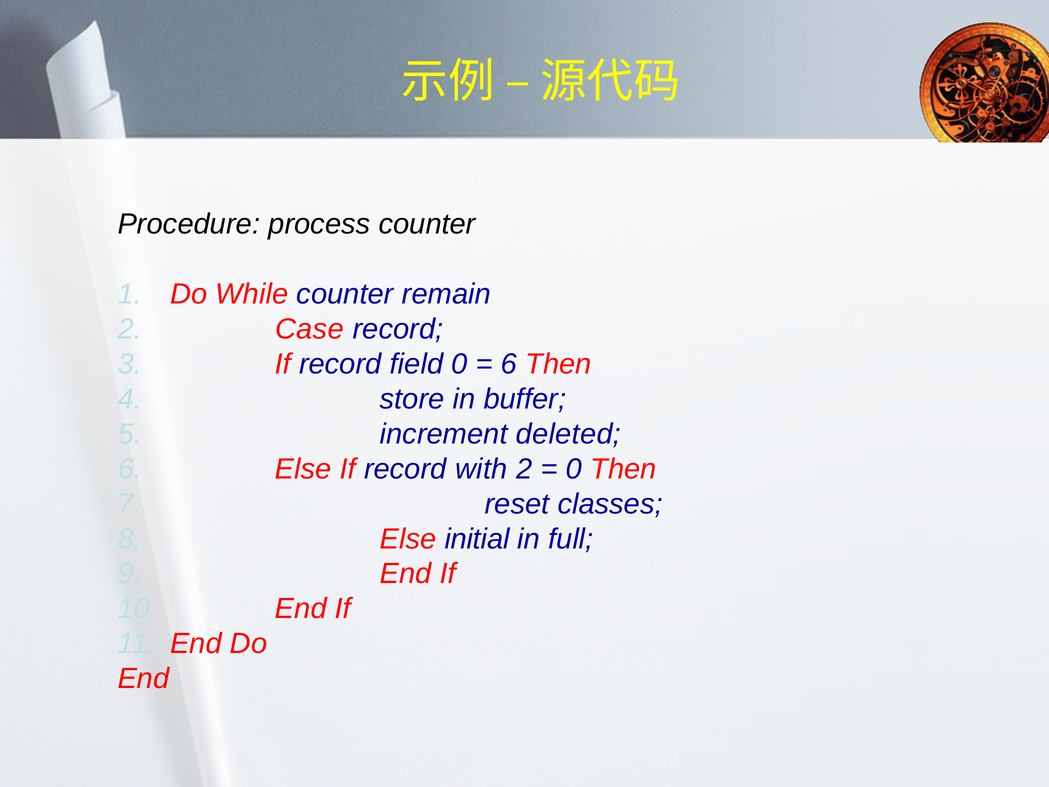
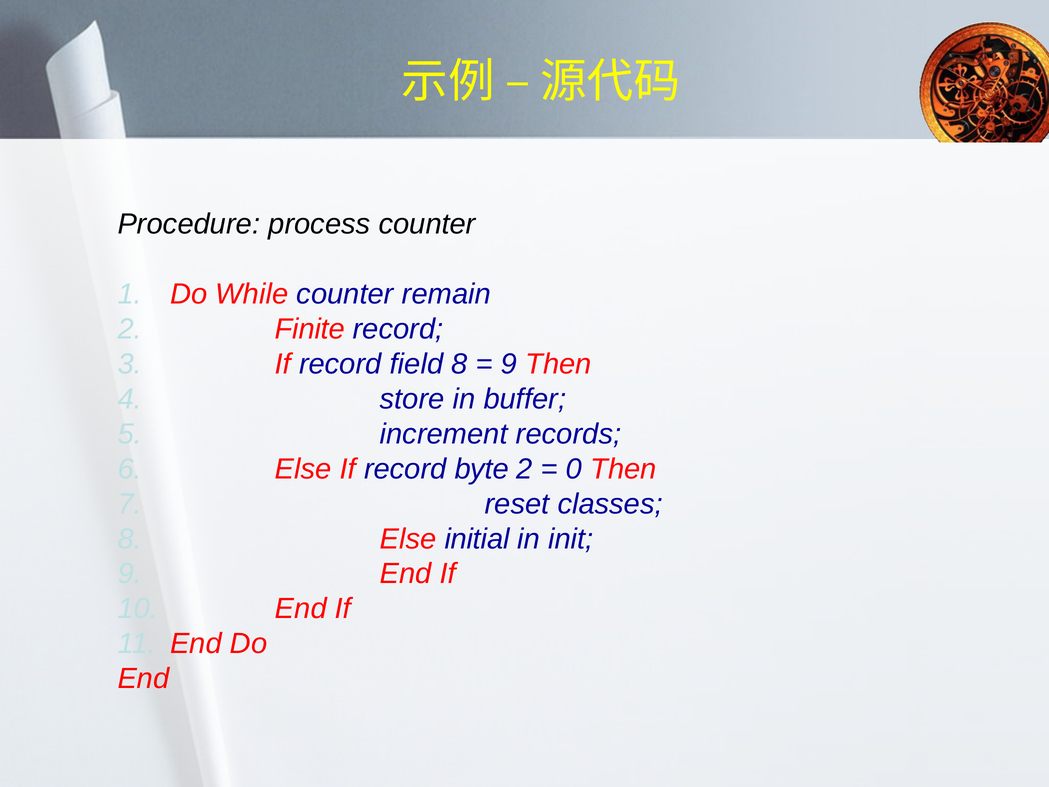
Case: Case -> Finite
field 0: 0 -> 8
6 at (509, 364): 6 -> 9
deleted: deleted -> records
with: with -> byte
full: full -> init
